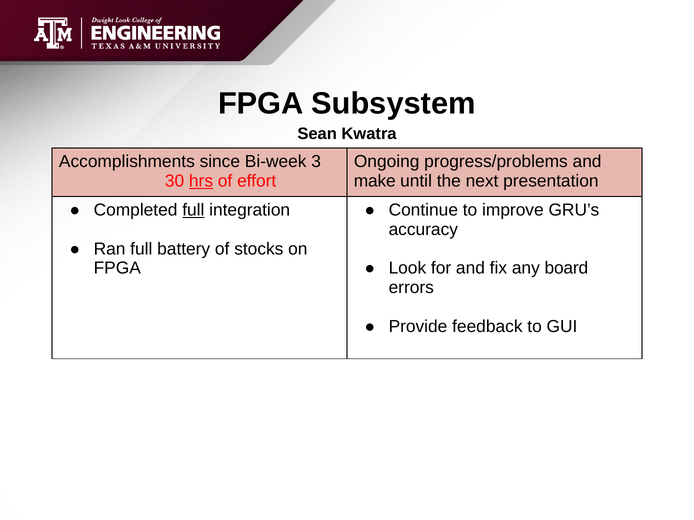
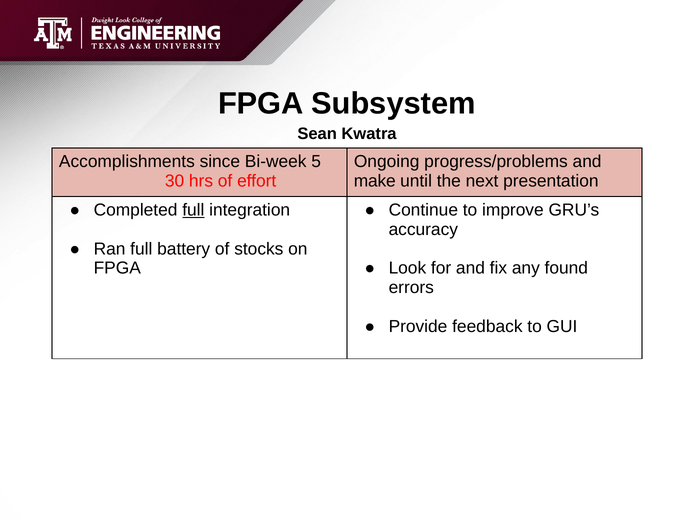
3: 3 -> 5
hrs underline: present -> none
board: board -> found
